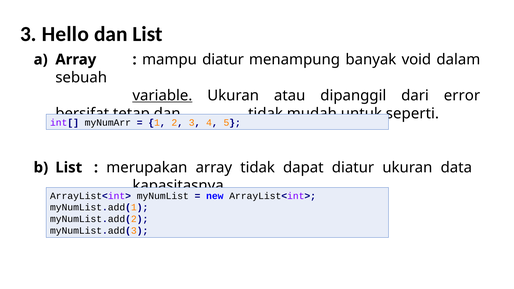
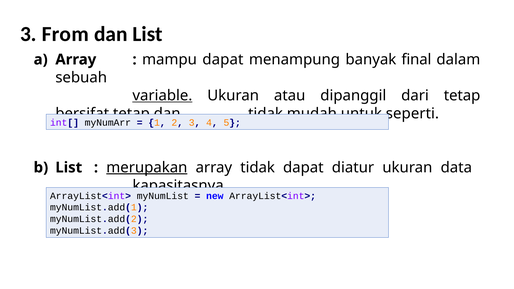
Hello: Hello -> From
mampu diatur: diatur -> dapat
void: void -> final
dari error: error -> tetap
merupakan underline: none -> present
